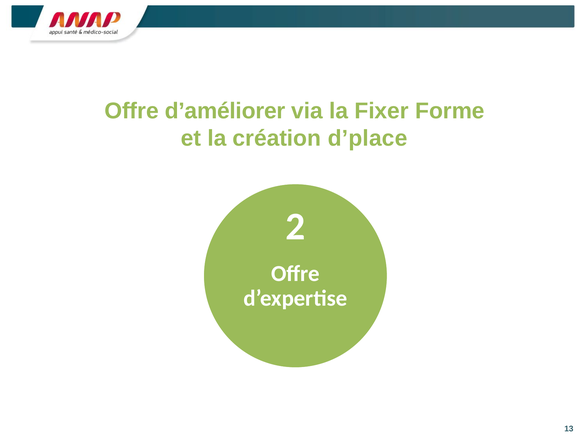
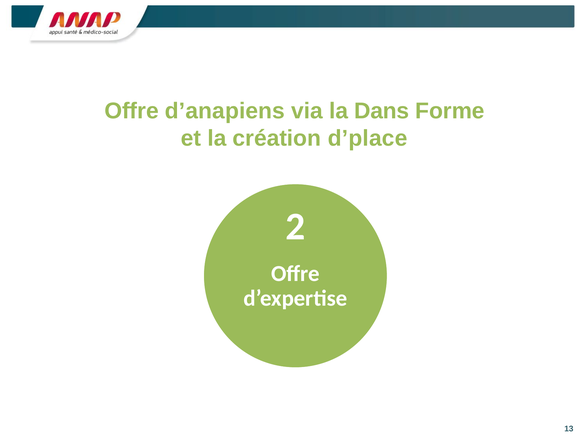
d’améliorer: d’améliorer -> d’anapiens
Fixer: Fixer -> Dans
